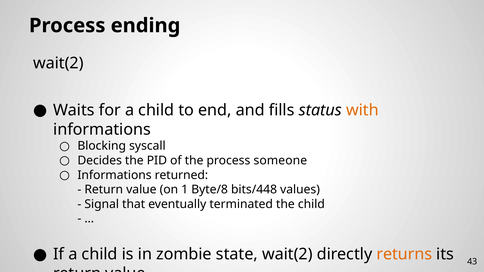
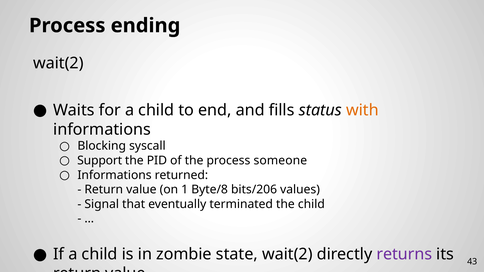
Decides: Decides -> Support
bits/448: bits/448 -> bits/206
returns colour: orange -> purple
